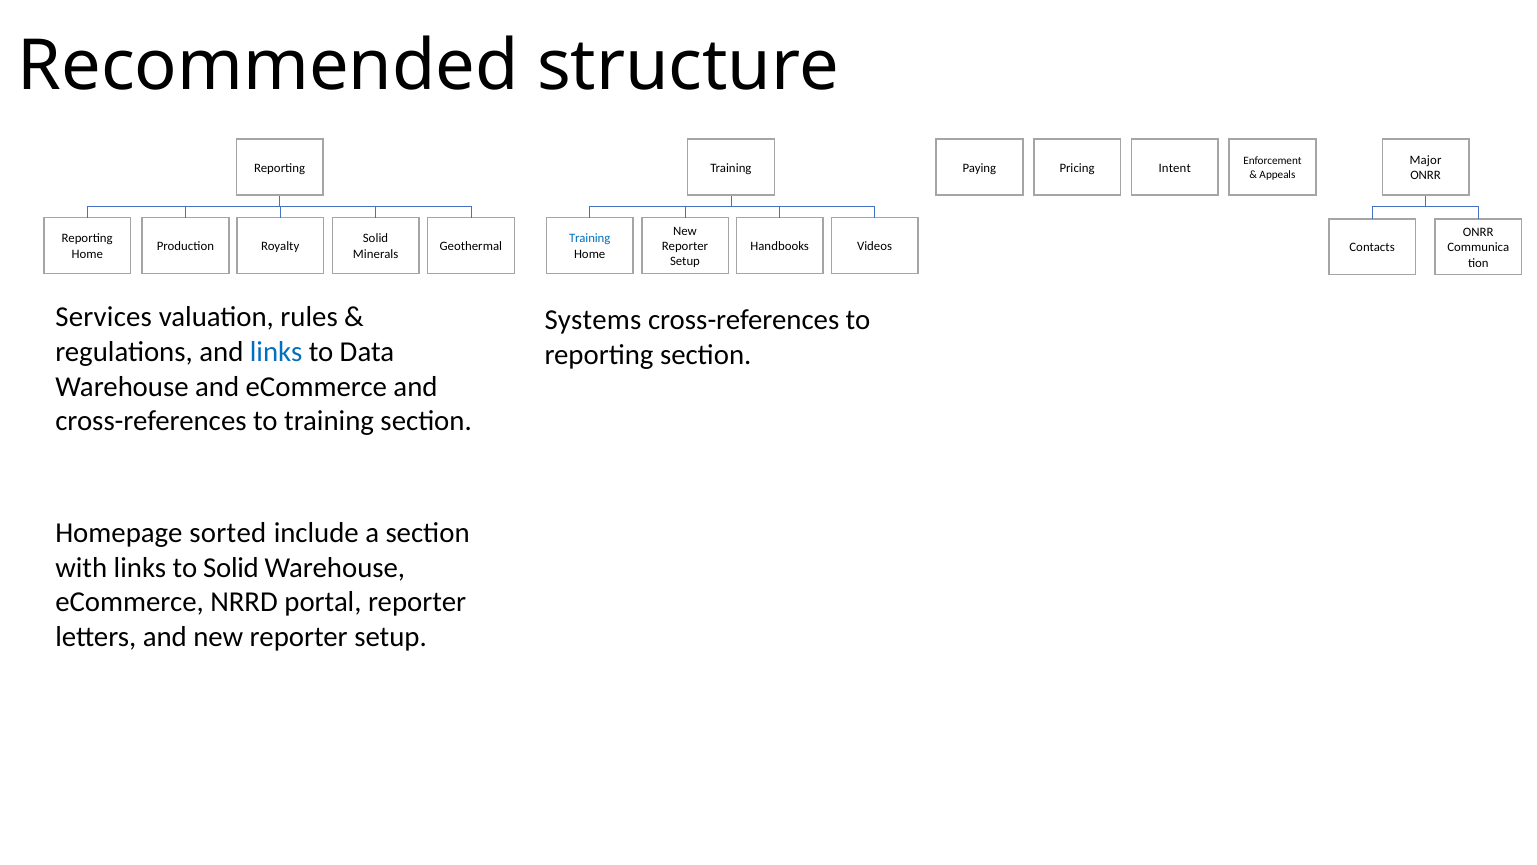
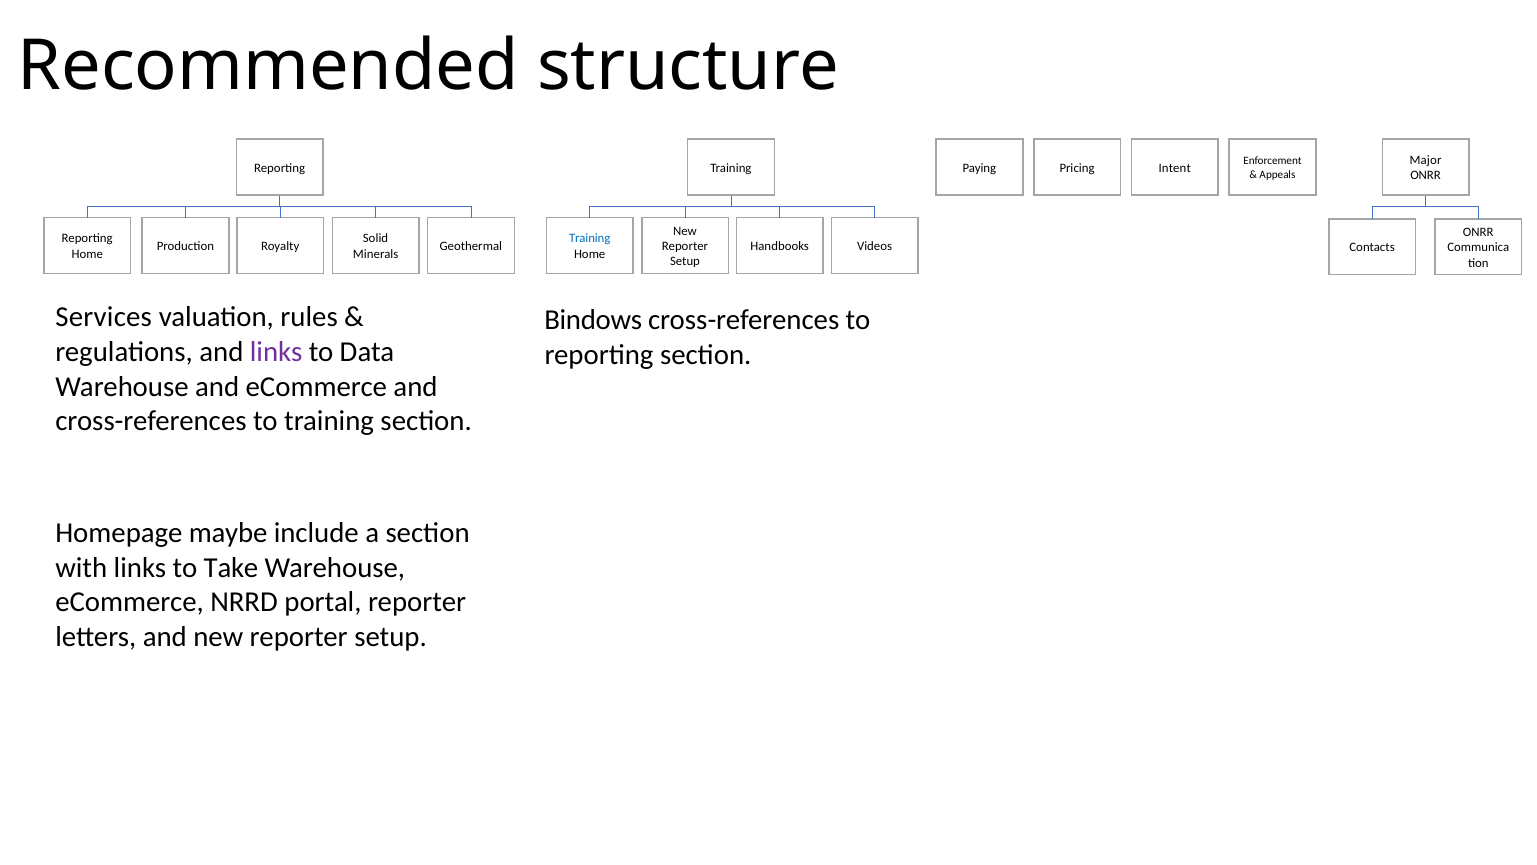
Systems: Systems -> Bindows
links at (276, 352) colour: blue -> purple
sorted: sorted -> maybe
to Solid: Solid -> Take
